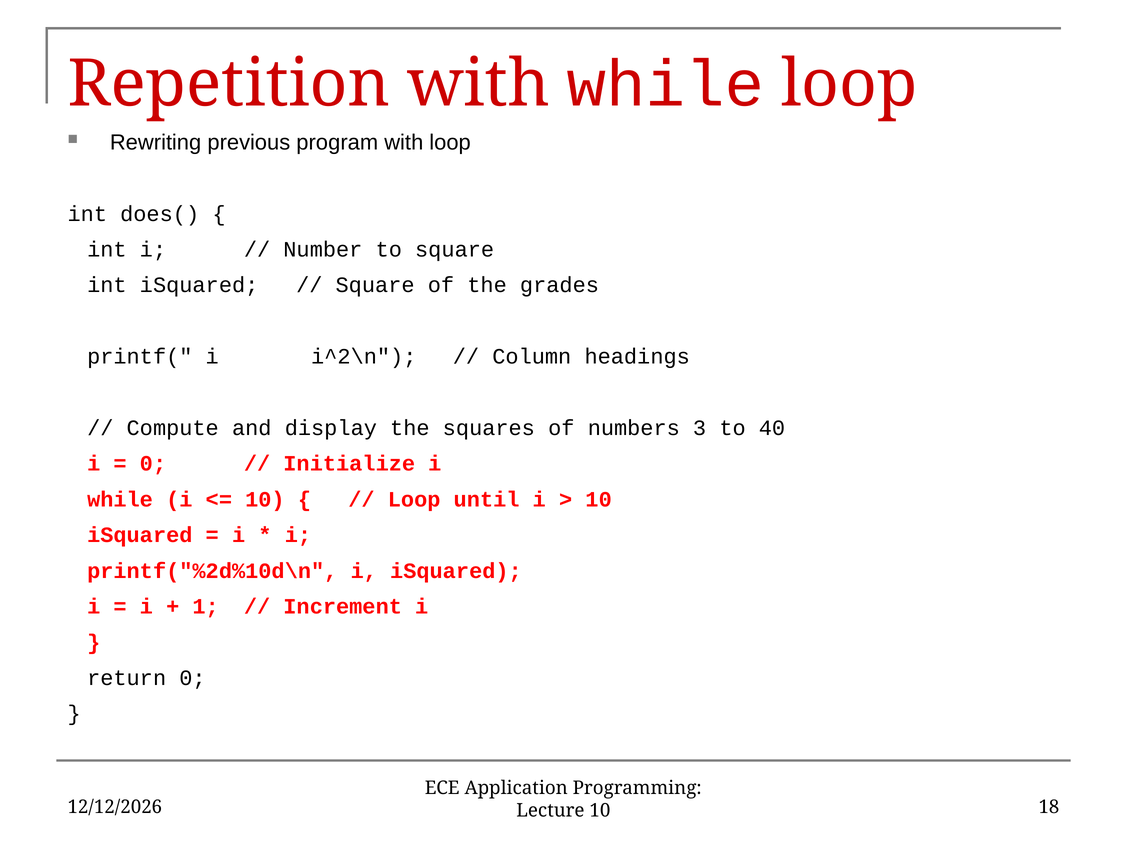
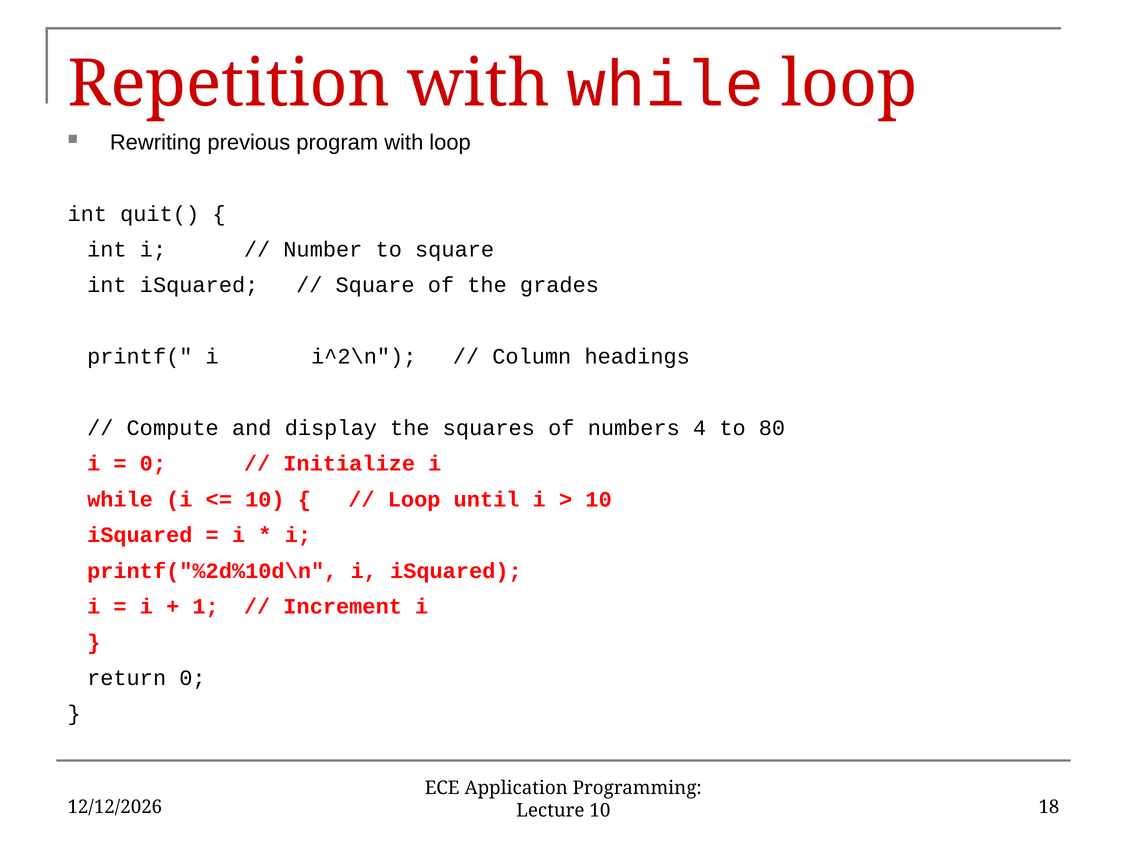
does(: does( -> quit(
3: 3 -> 4
40: 40 -> 80
